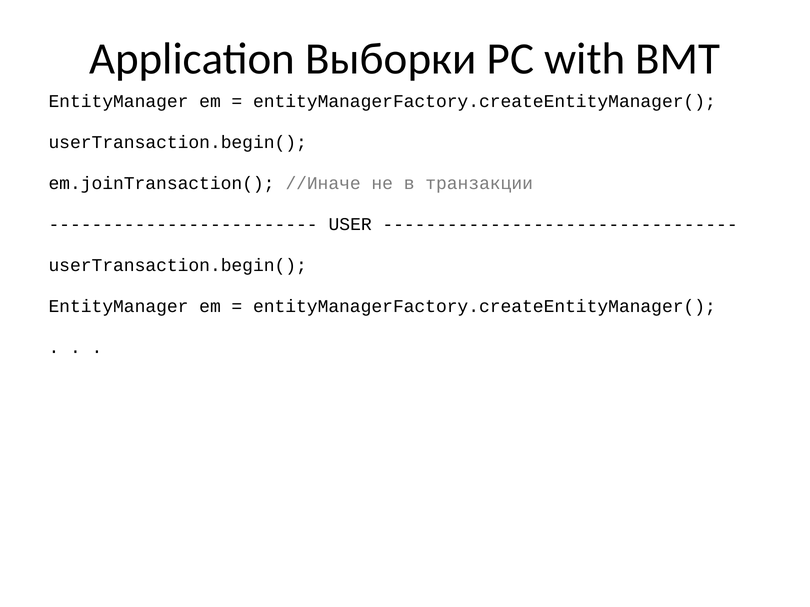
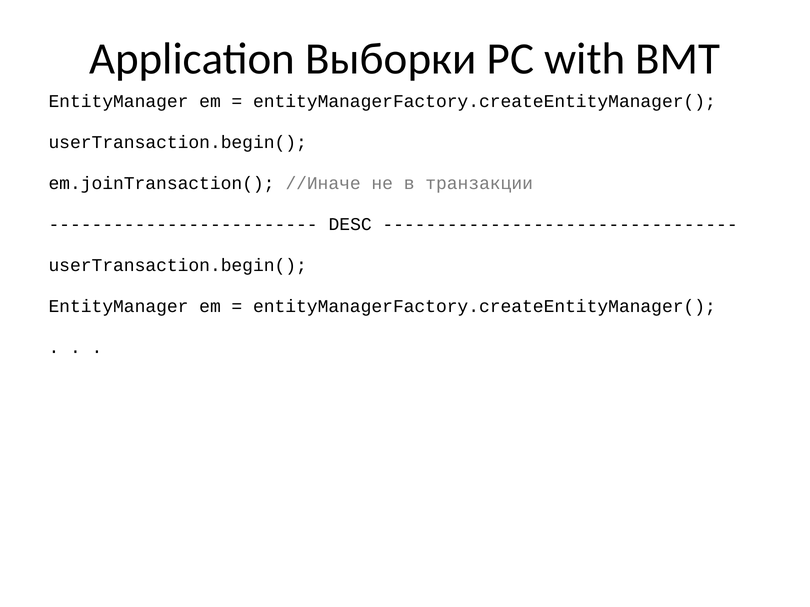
USER: USER -> DESC
